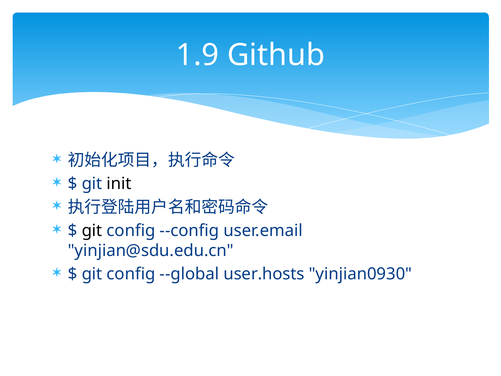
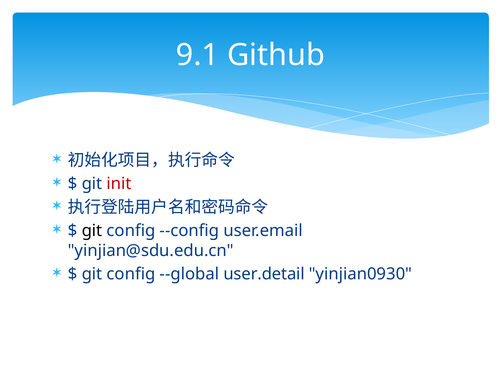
1.9: 1.9 -> 9.1
init colour: black -> red
user.hosts: user.hosts -> user.detail
